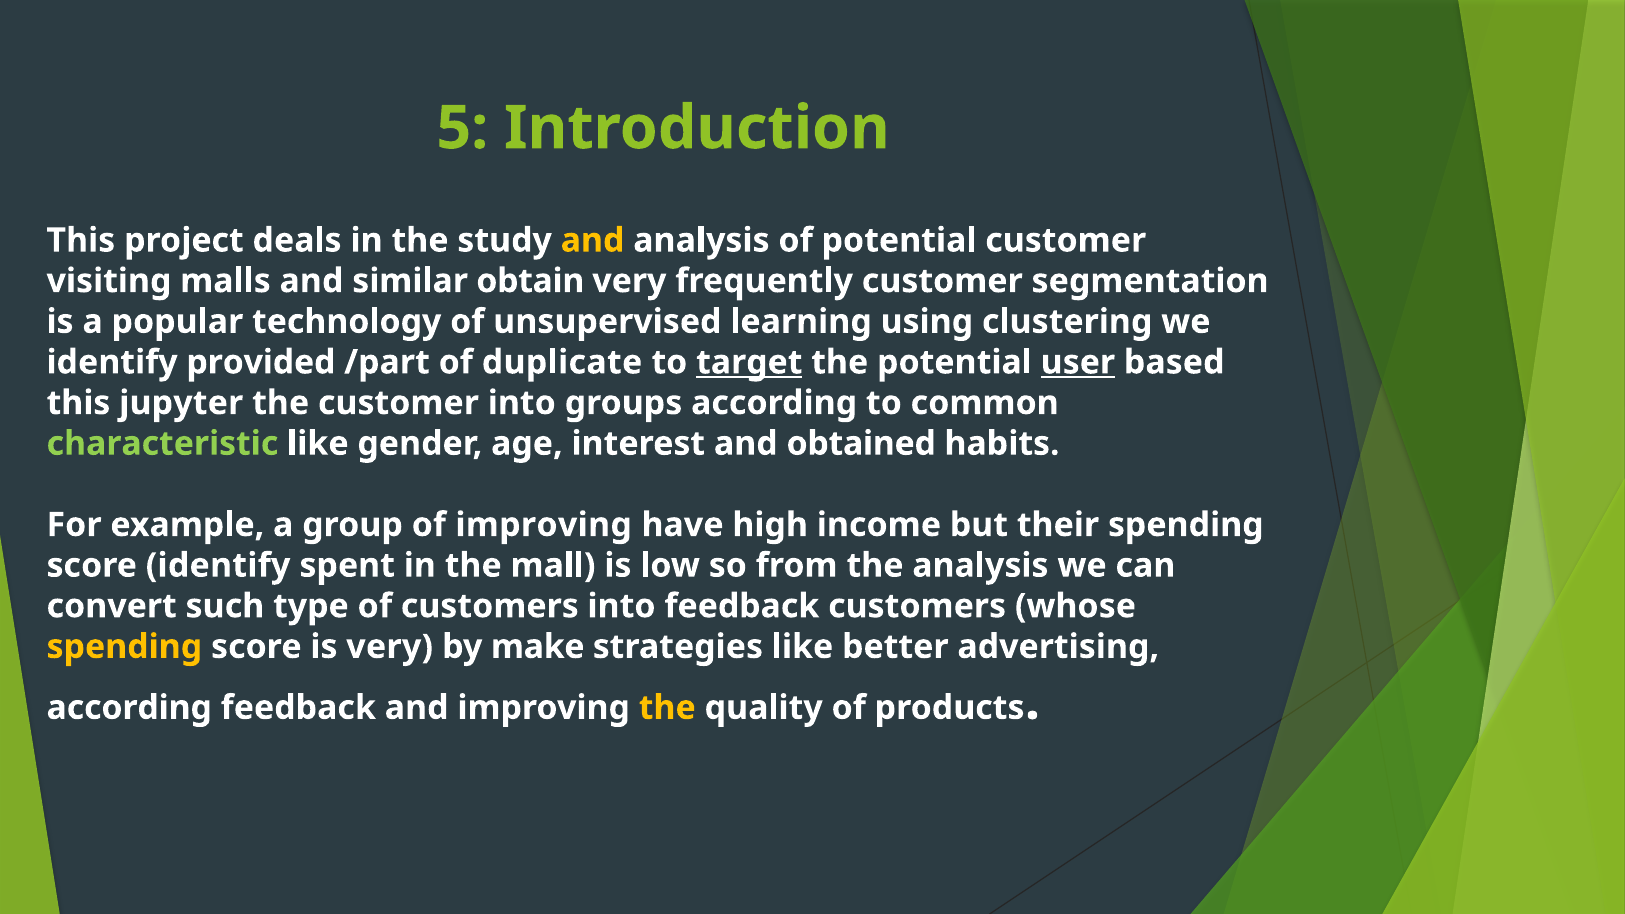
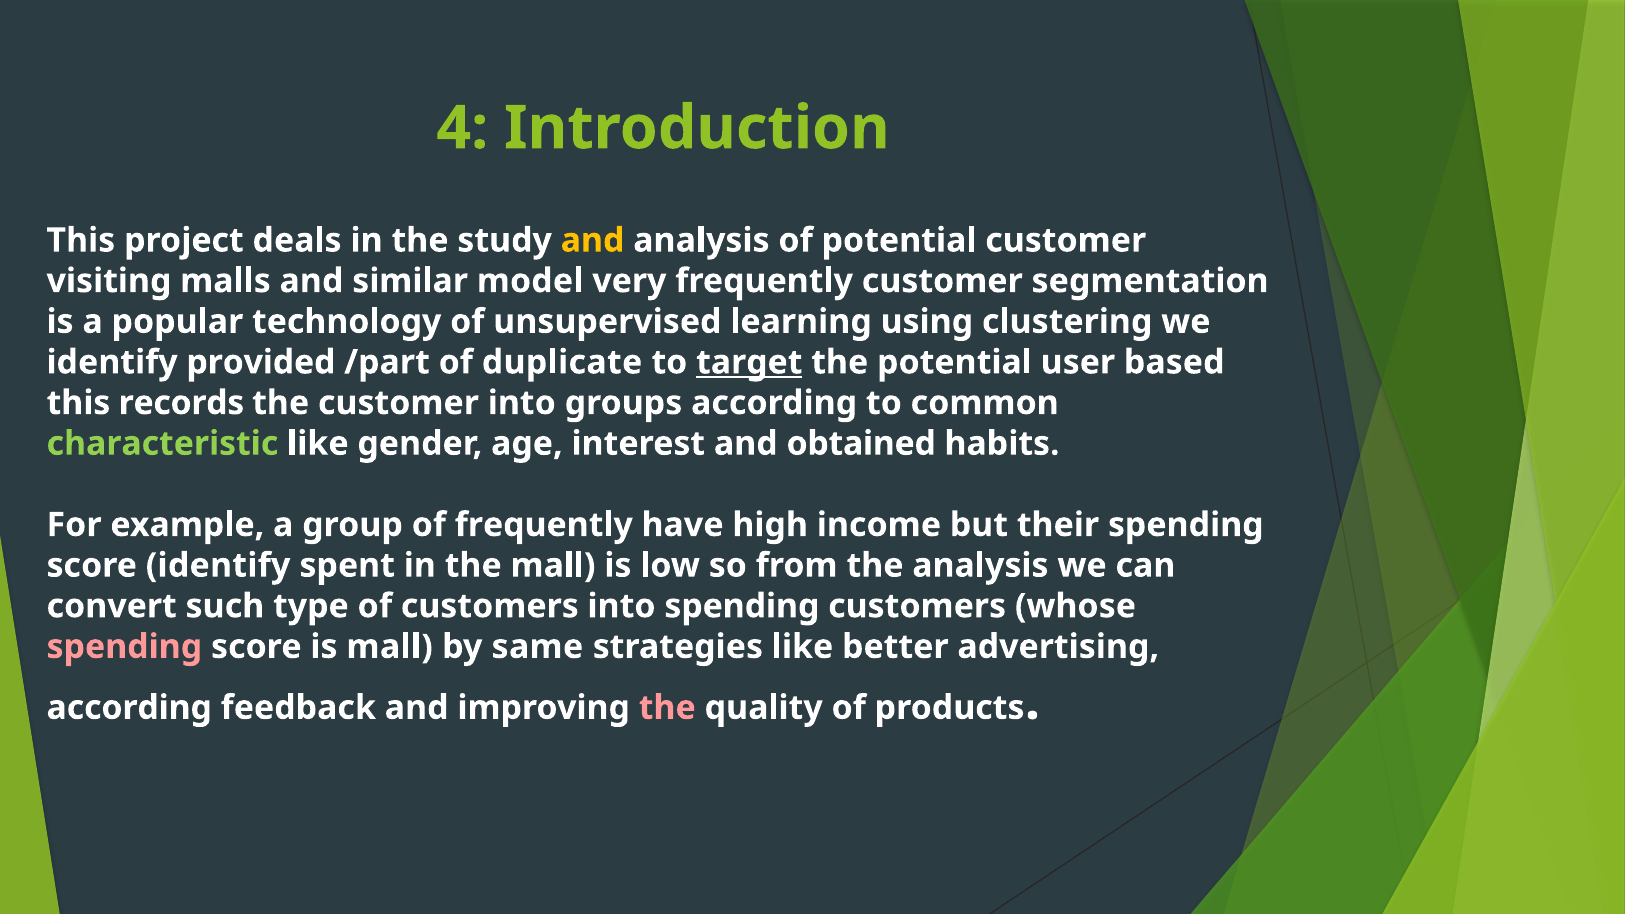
5: 5 -> 4
obtain: obtain -> model
user underline: present -> none
jupyter: jupyter -> records
of improving: improving -> frequently
into feedback: feedback -> spending
spending at (124, 647) colour: yellow -> pink
is very: very -> mall
make: make -> same
the at (667, 708) colour: yellow -> pink
